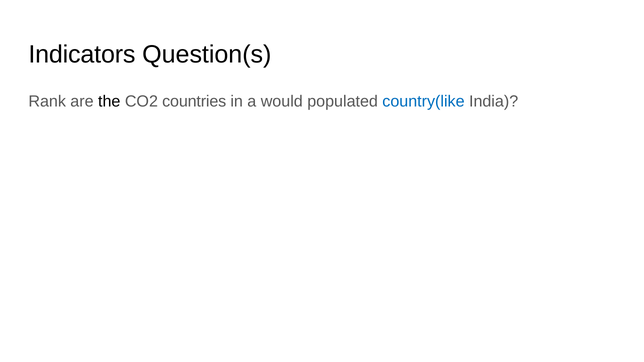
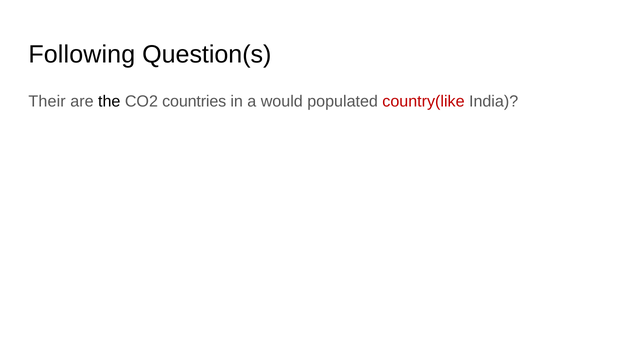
Indicators: Indicators -> Following
Rank: Rank -> Their
country(like colour: blue -> red
